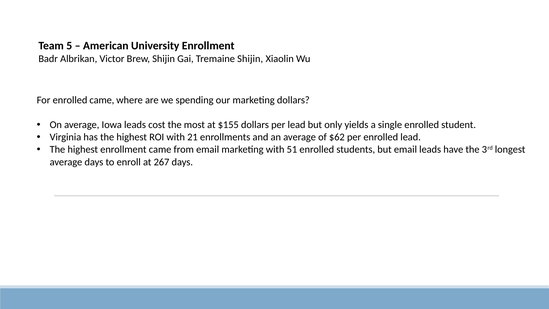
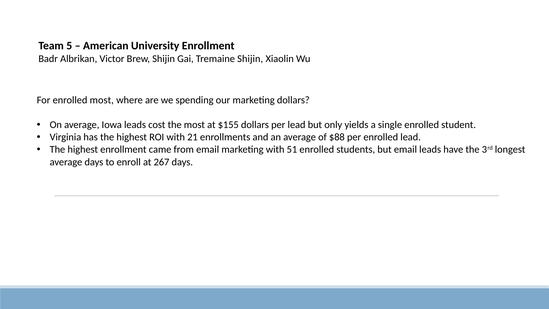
enrolled came: came -> most
$62: $62 -> $88
